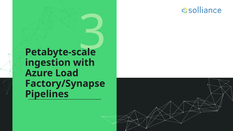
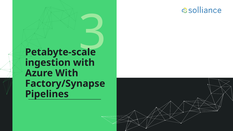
Azure Load: Load -> With
